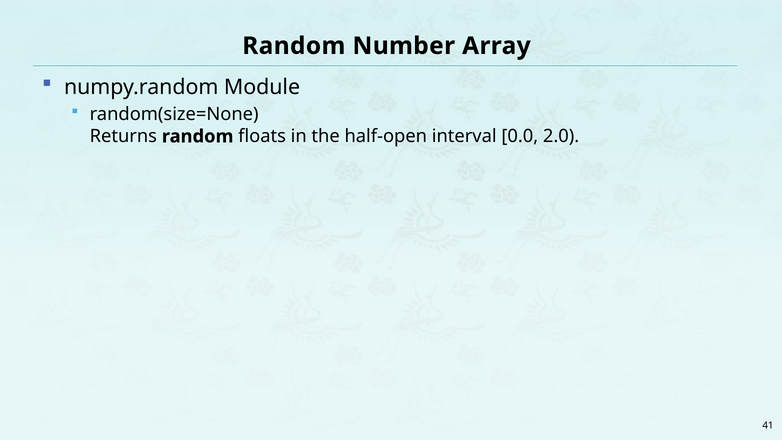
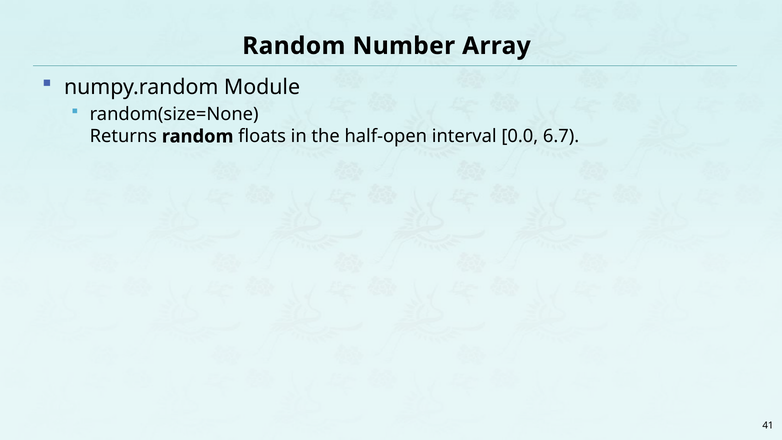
2.0: 2.0 -> 6.7
